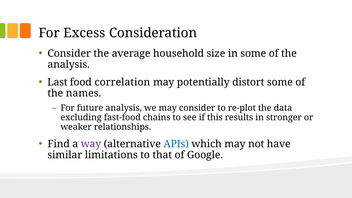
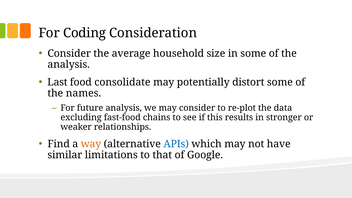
Excess: Excess -> Coding
correlation: correlation -> consolidate
way colour: purple -> orange
